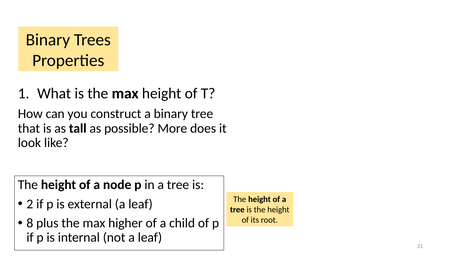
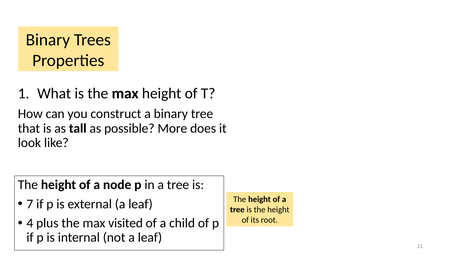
2: 2 -> 7
8: 8 -> 4
higher: higher -> visited
